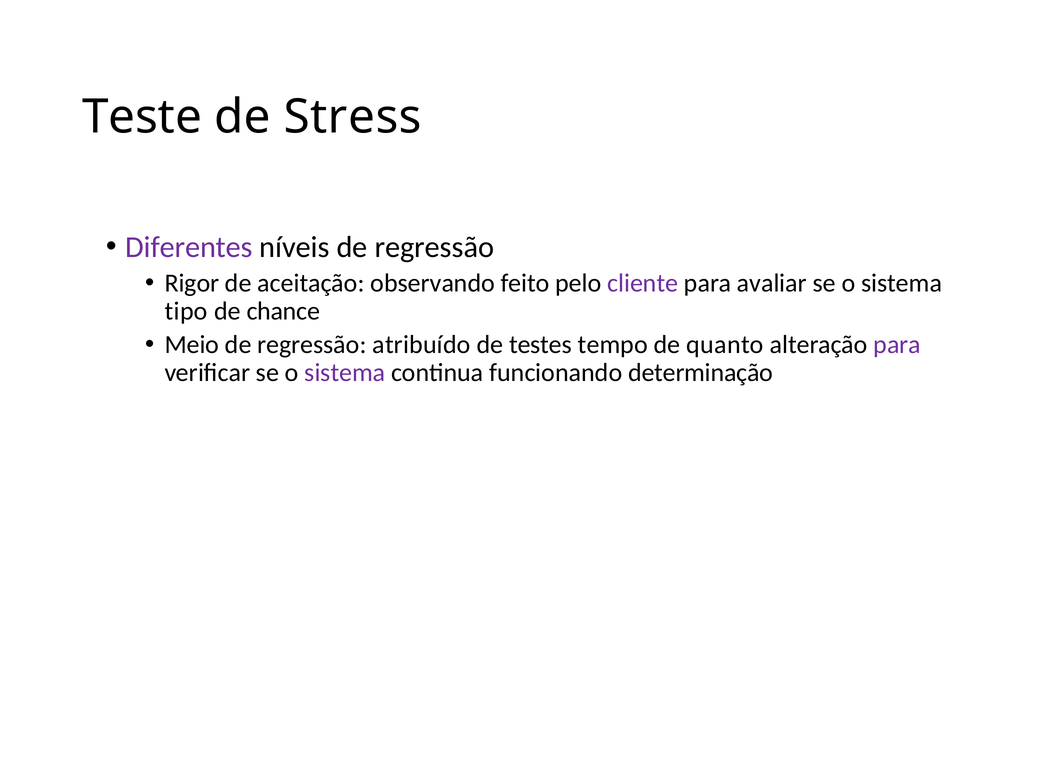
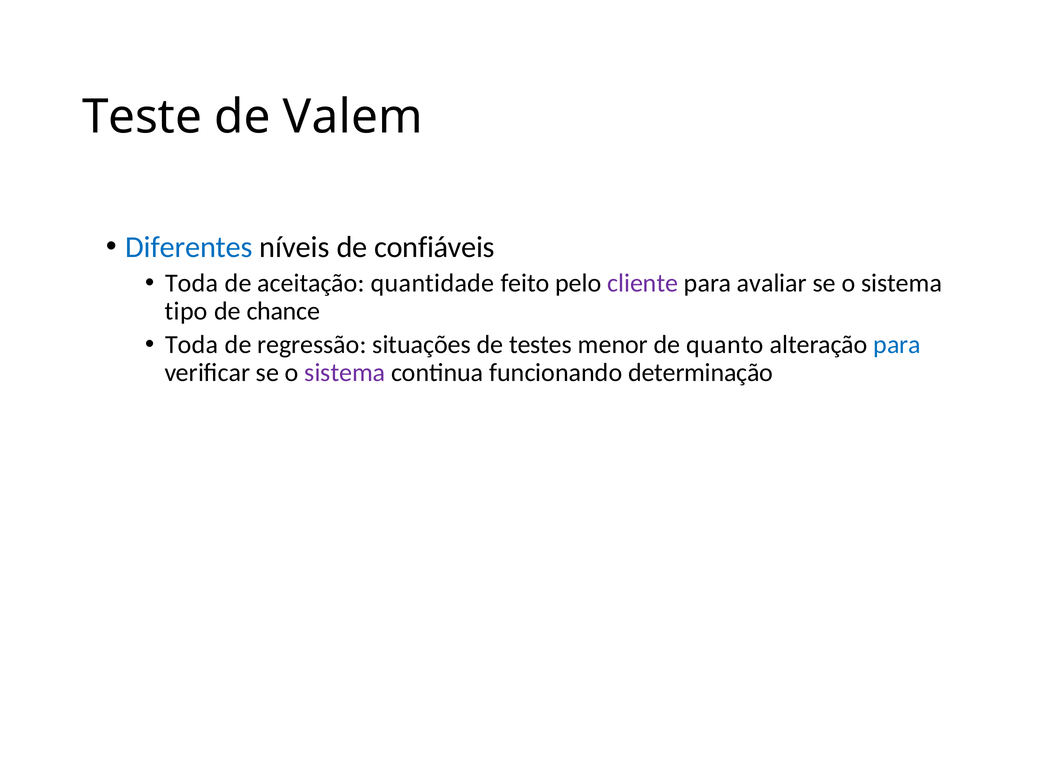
Stress: Stress -> Valem
Diferentes colour: purple -> blue
níveis de regressão: regressão -> confiáveis
Rigor at (192, 283): Rigor -> Toda
observando: observando -> quantidade
Meio at (192, 345): Meio -> Toda
atribuído: atribuído -> situações
tempo: tempo -> menor
para at (897, 345) colour: purple -> blue
